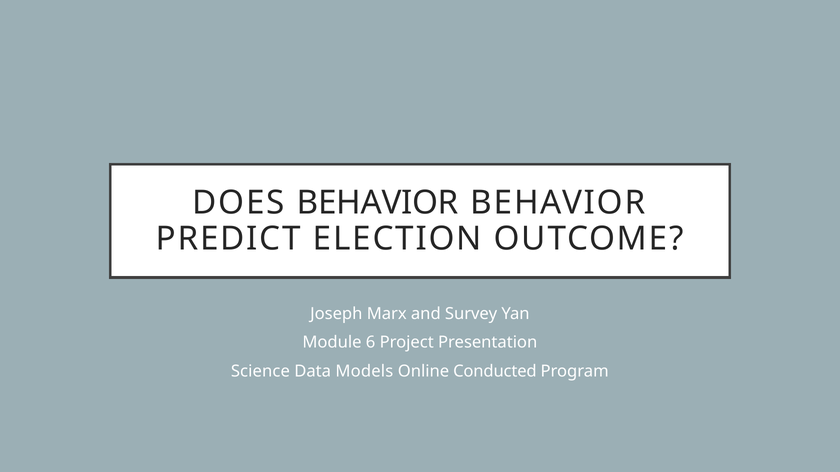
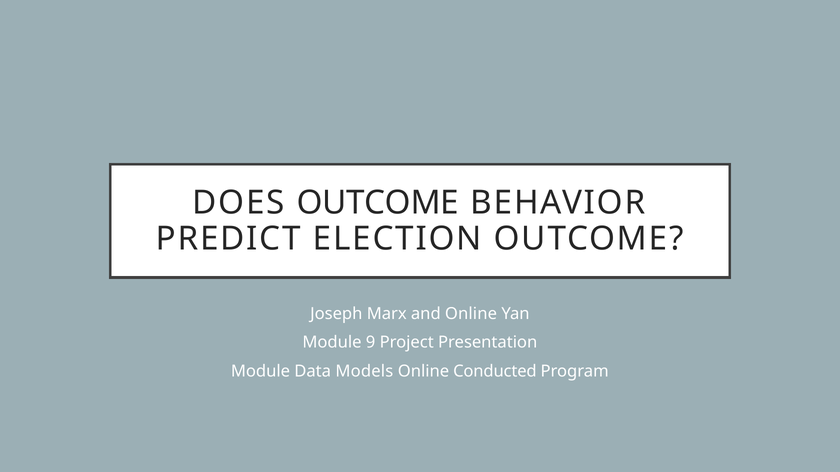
DOES BEHAVIOR: BEHAVIOR -> OUTCOME
and Survey: Survey -> Online
6: 6 -> 9
Science at (260, 372): Science -> Module
